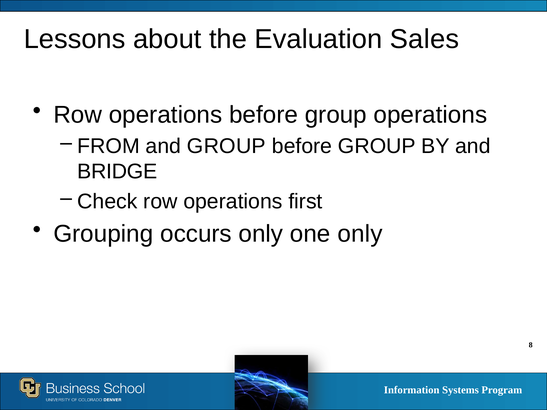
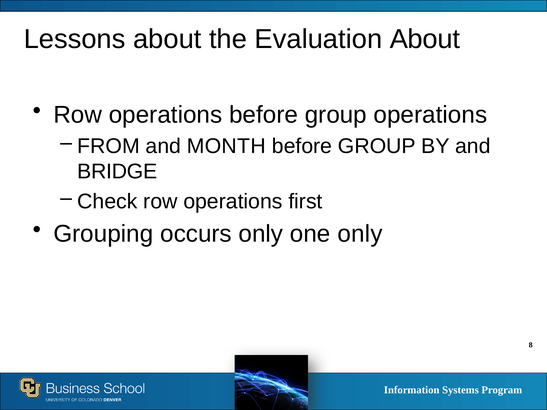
Evaluation Sales: Sales -> About
and GROUP: GROUP -> MONTH
